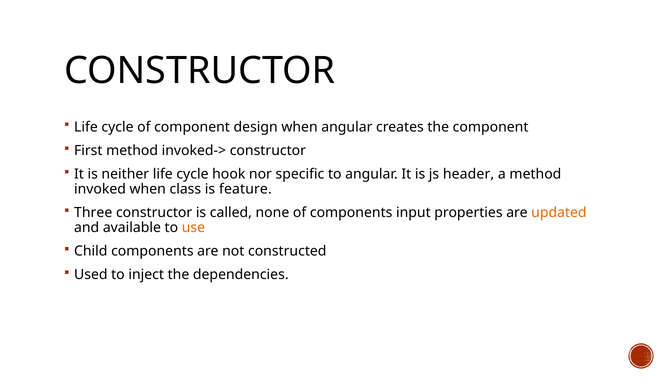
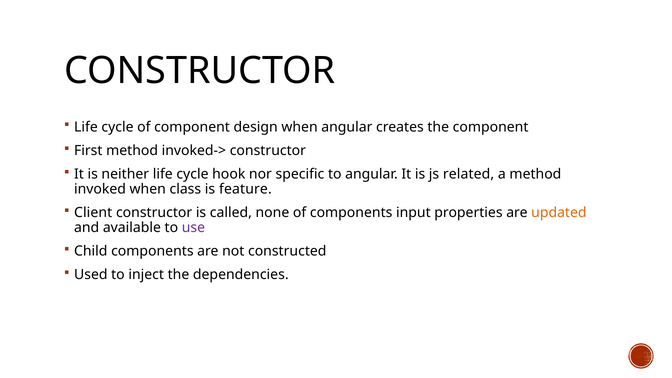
header: header -> related
Three: Three -> Client
use colour: orange -> purple
